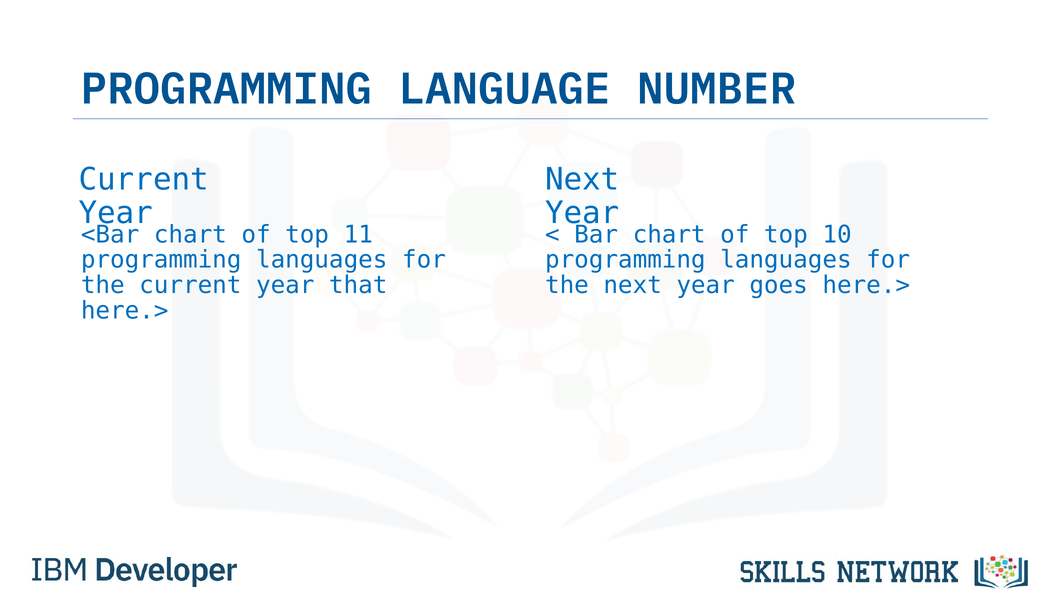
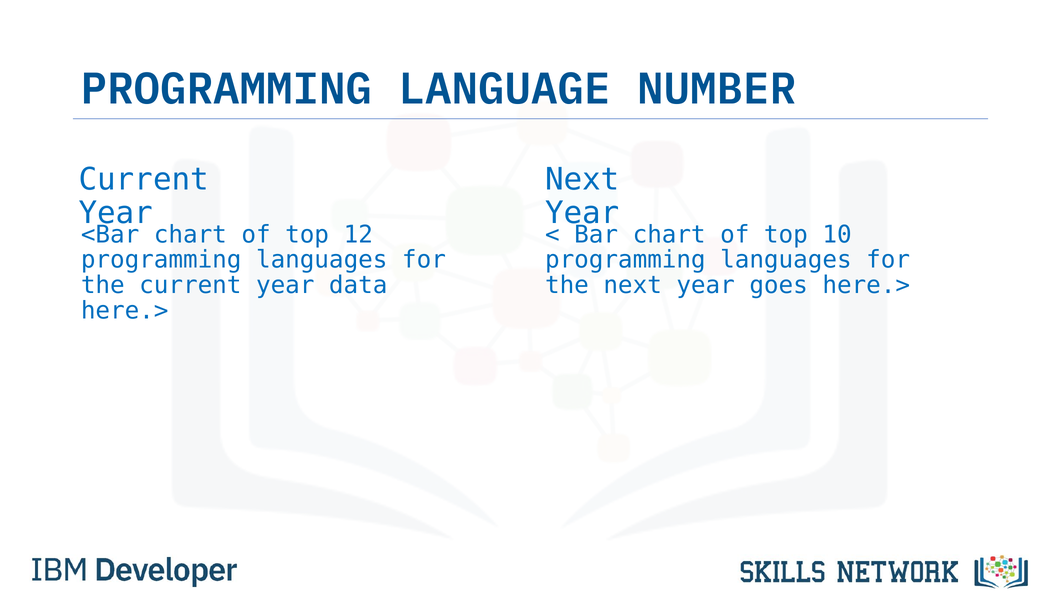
11: 11 -> 12
that: that -> data
